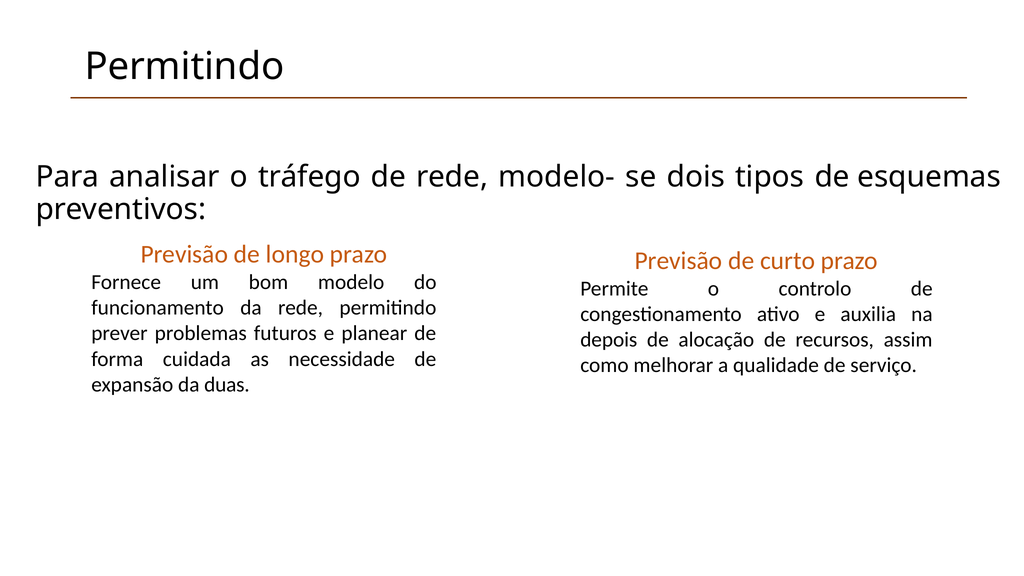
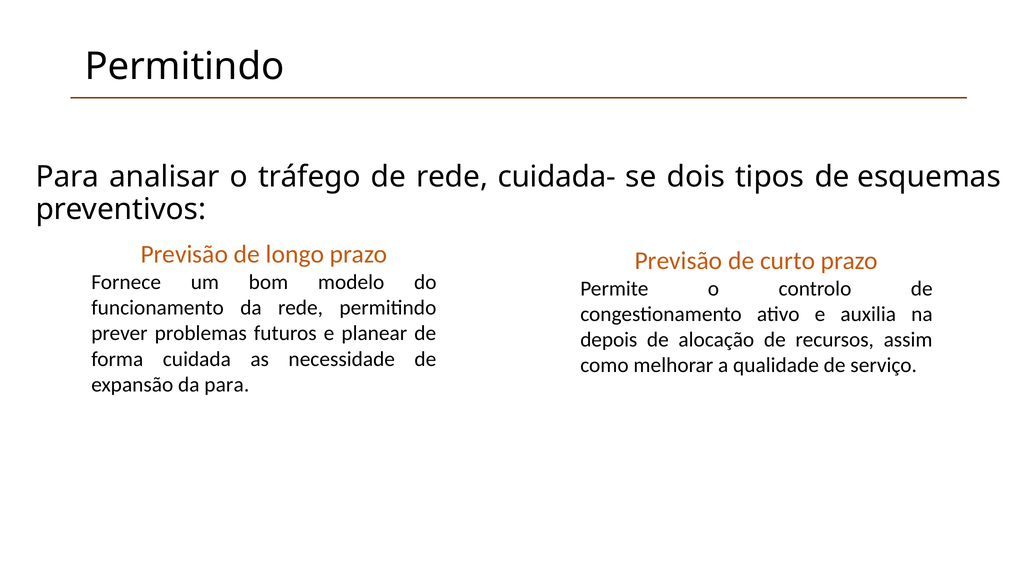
modelo-: modelo- -> cuidada-
da duas: duas -> para
